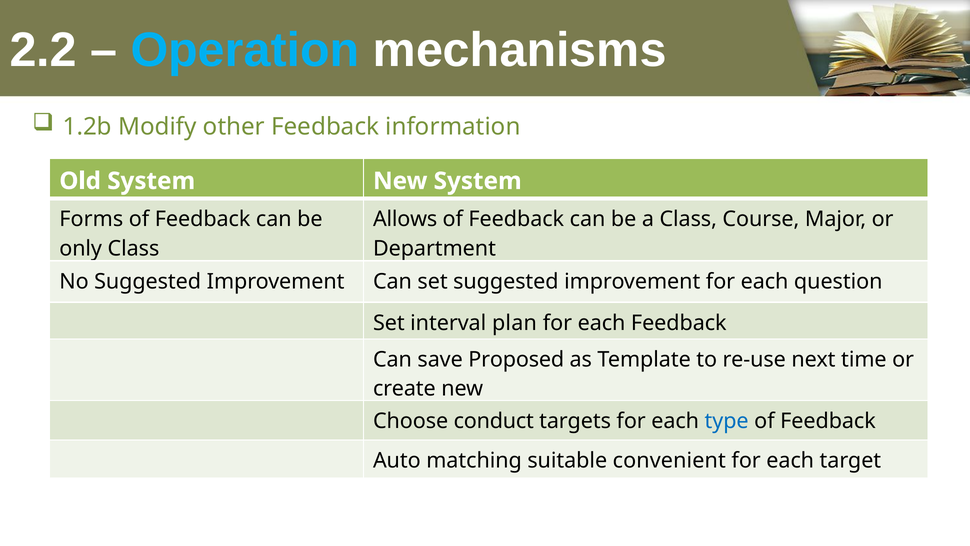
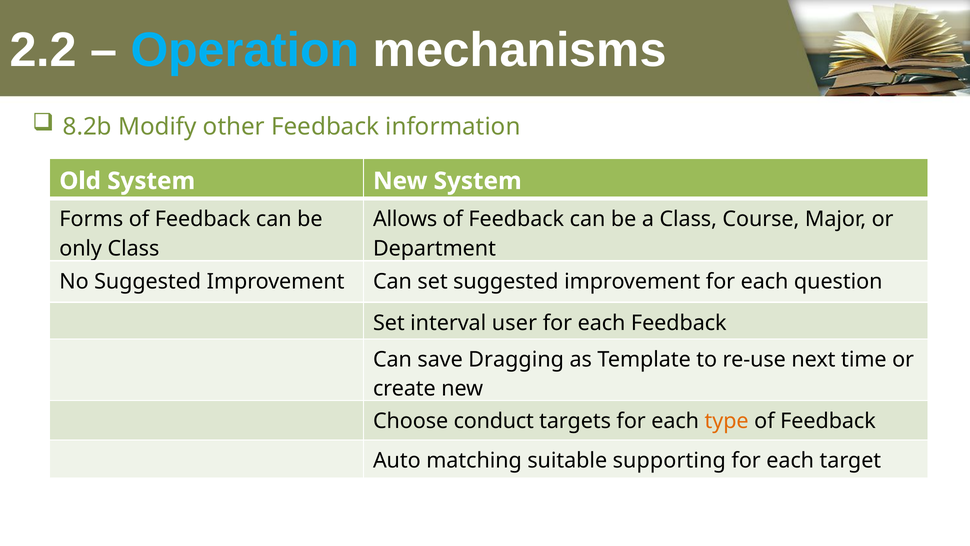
1.2b: 1.2b -> 8.2b
plan: plan -> user
Proposed: Proposed -> Dragging
type colour: blue -> orange
convenient: convenient -> supporting
